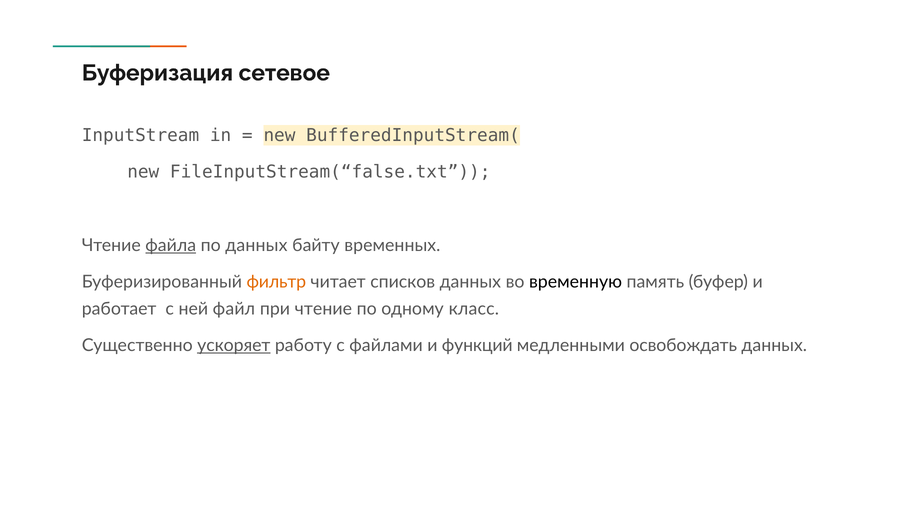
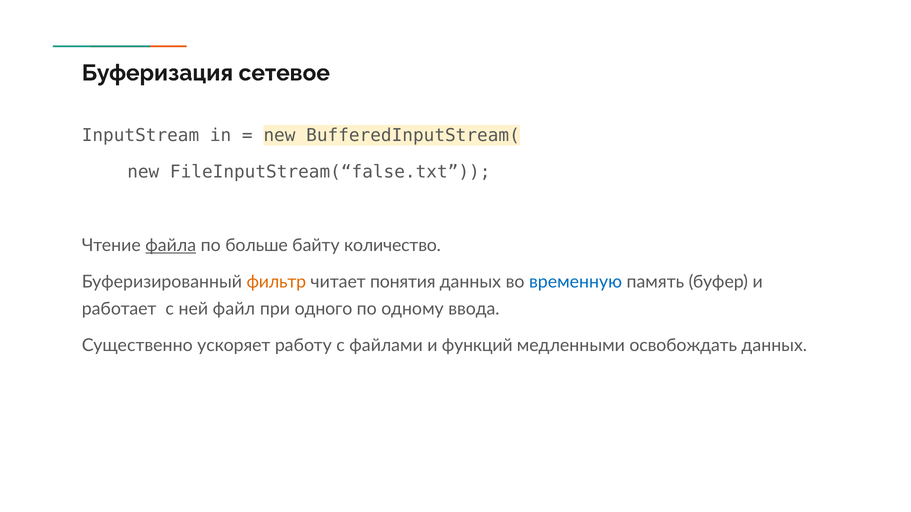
по данных: данных -> больше
временных: временных -> количество
списков: списков -> понятия
временную colour: black -> blue
при чтение: чтение -> одного
класс: класс -> ввода
ускоряет underline: present -> none
